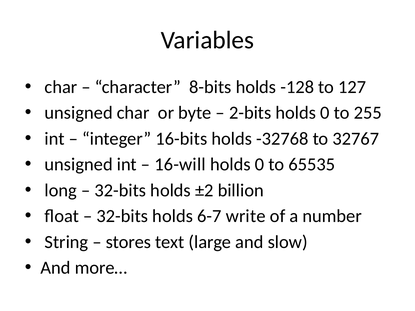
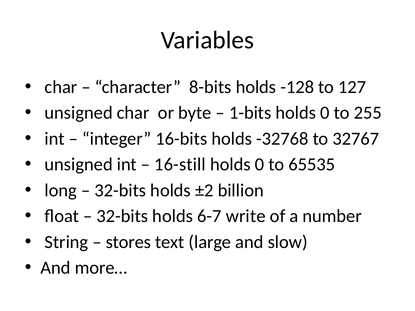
2-bits: 2-bits -> 1-bits
16-will: 16-will -> 16-still
